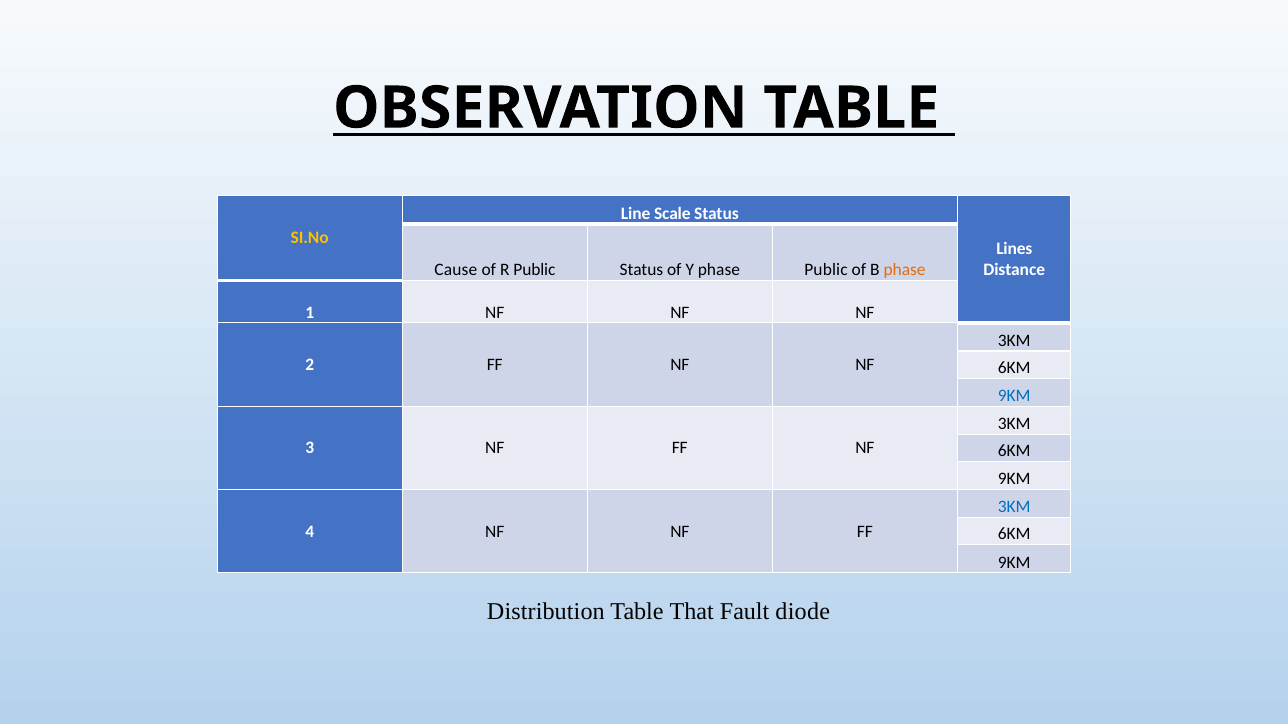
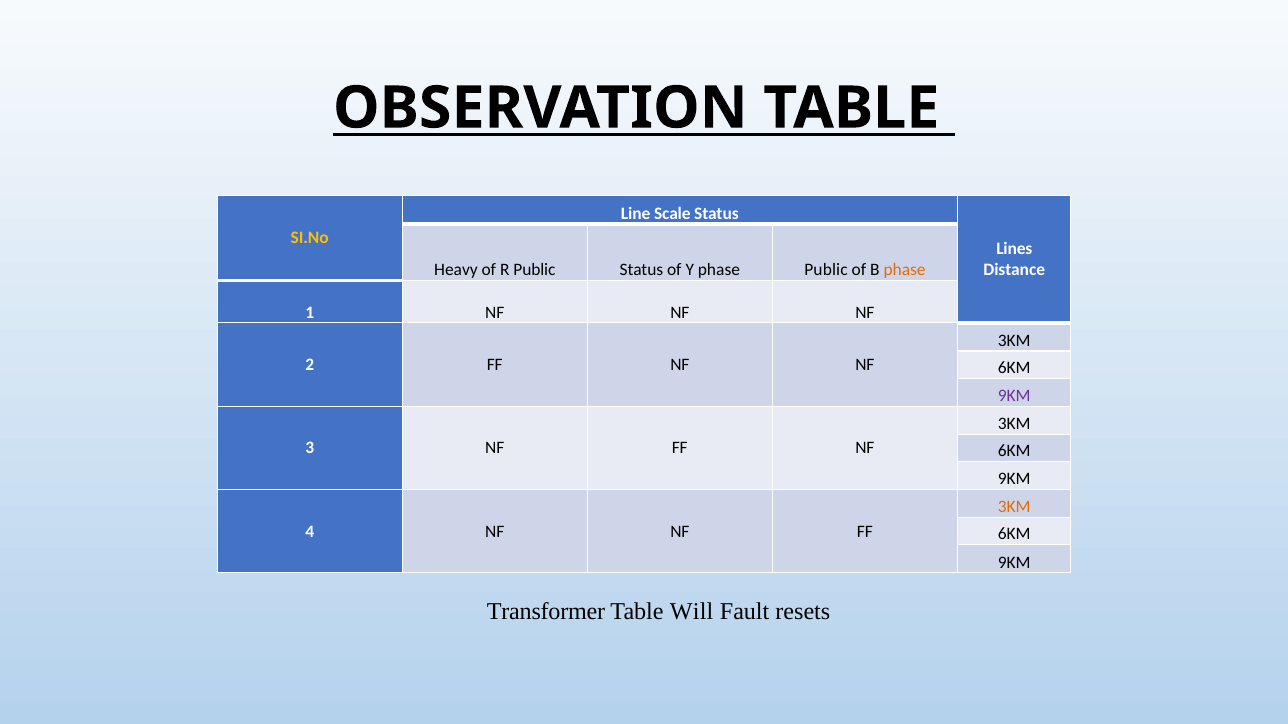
Cause: Cause -> Heavy
9KM at (1014, 396) colour: blue -> purple
3KM at (1014, 507) colour: blue -> orange
Distribution: Distribution -> Transformer
That: That -> Will
diode: diode -> resets
